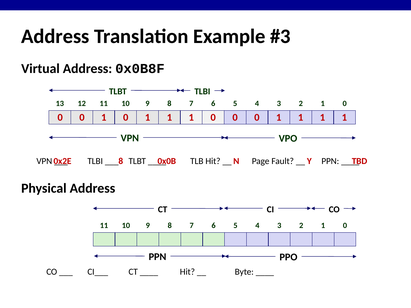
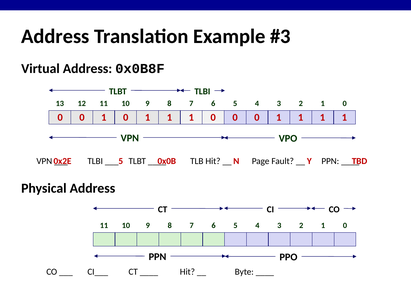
8 at (121, 161): 8 -> 5
